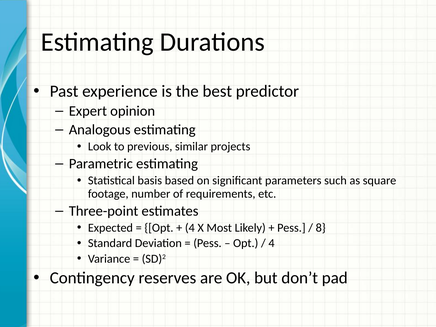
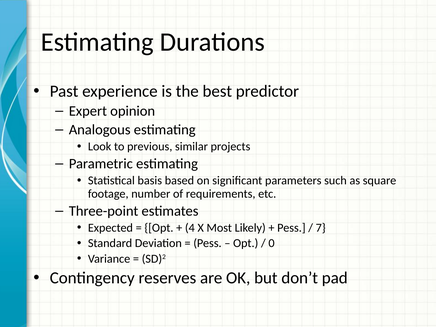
8: 8 -> 7
4 at (271, 243): 4 -> 0
